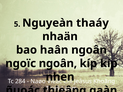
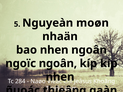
thaáy: thaáy -> moøn
bao haân: haân -> nhen
